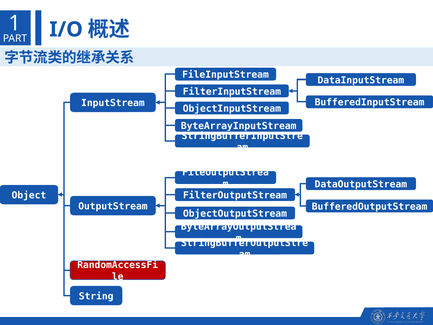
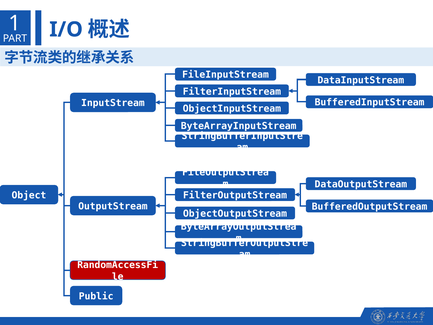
String: String -> Public
